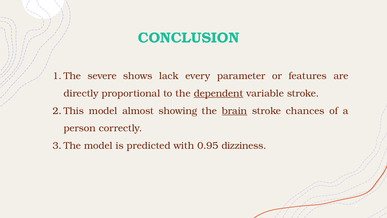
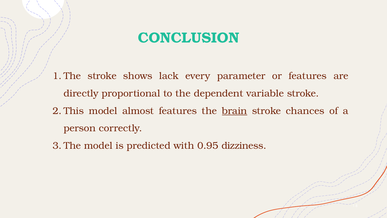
severe at (102, 76): severe -> stroke
dependent underline: present -> none
almost showing: showing -> features
